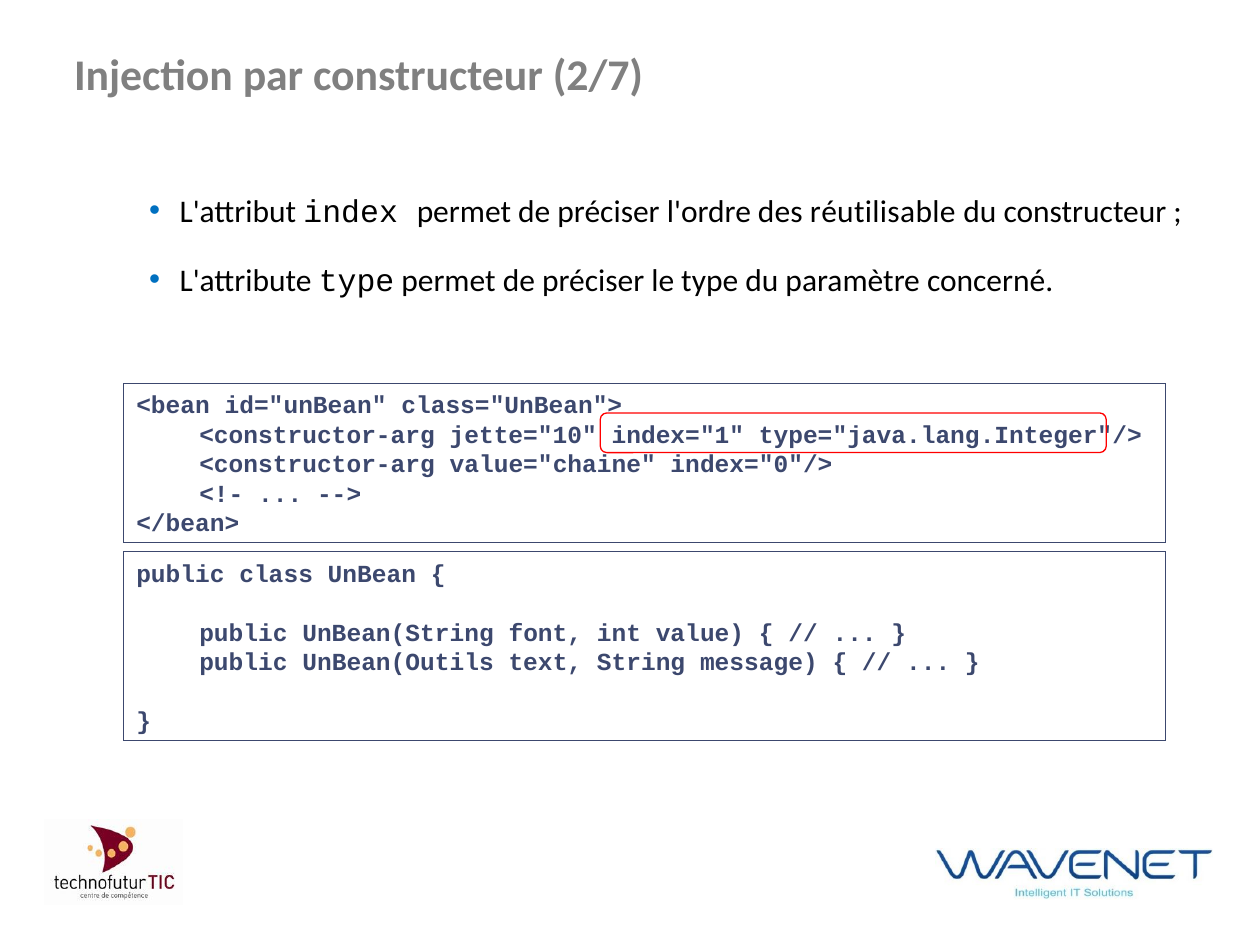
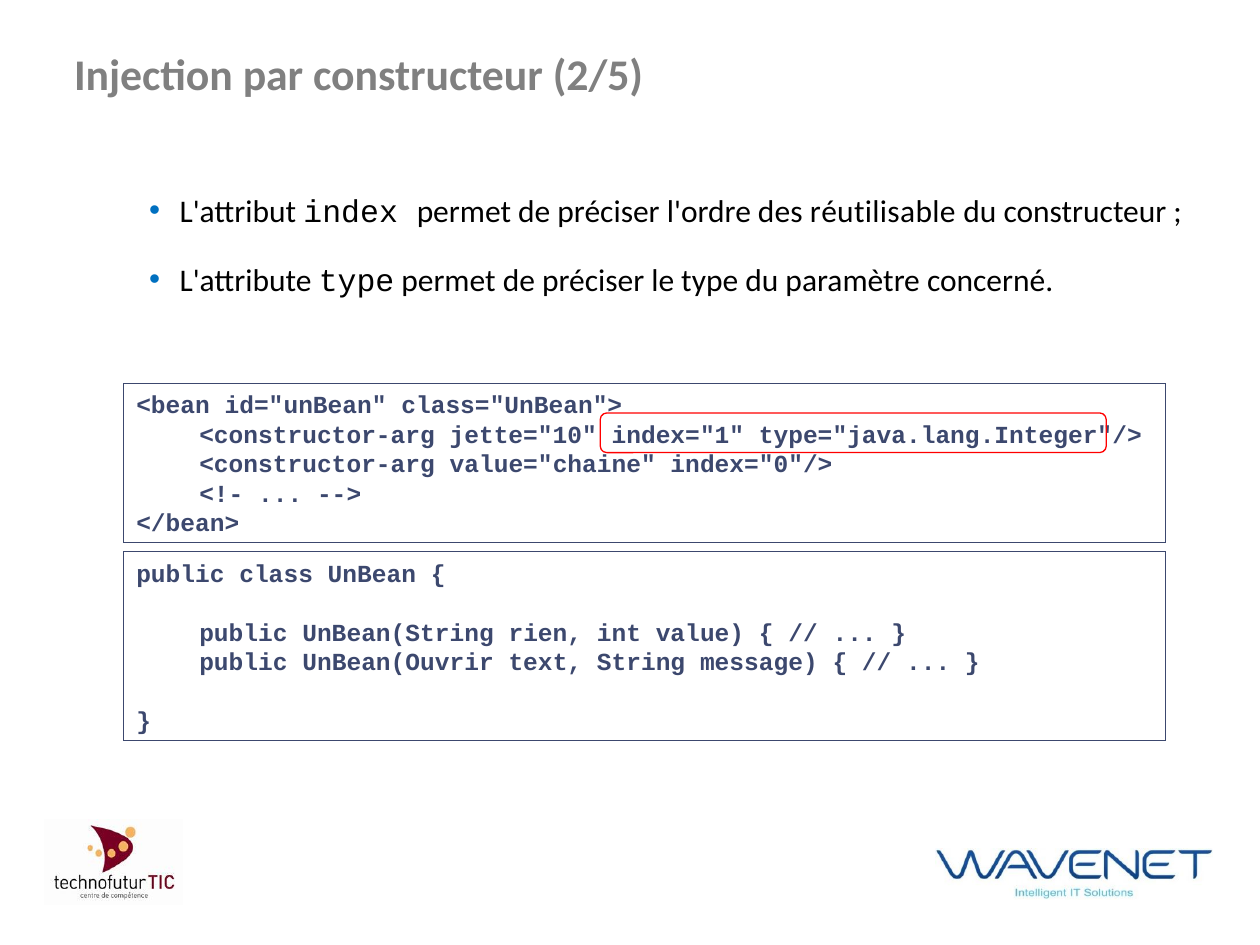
2/7: 2/7 -> 2/5
font: font -> rien
UnBean(Outils: UnBean(Outils -> UnBean(Ouvrir
